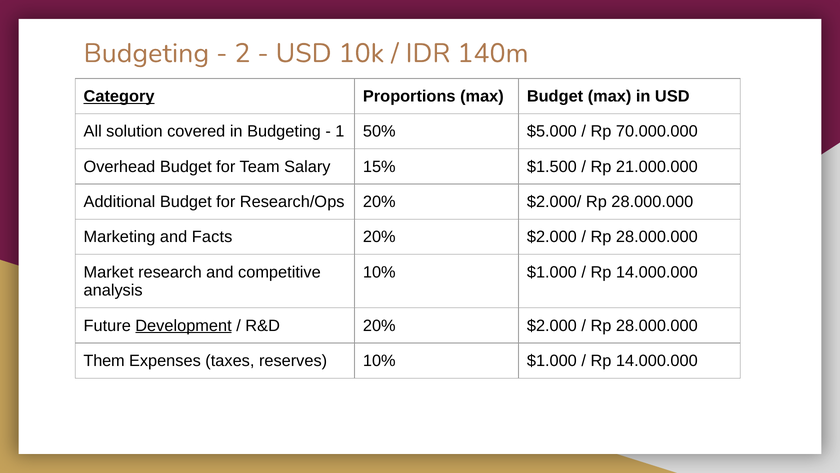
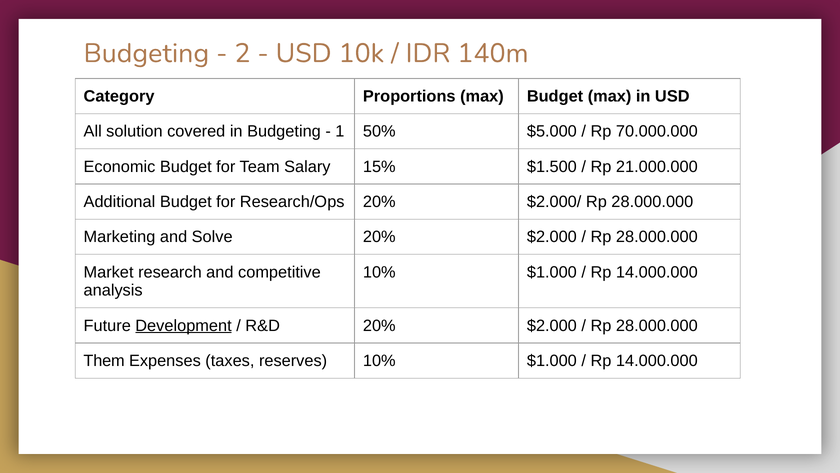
Category underline: present -> none
Overhead: Overhead -> Economic
Facts: Facts -> Solve
